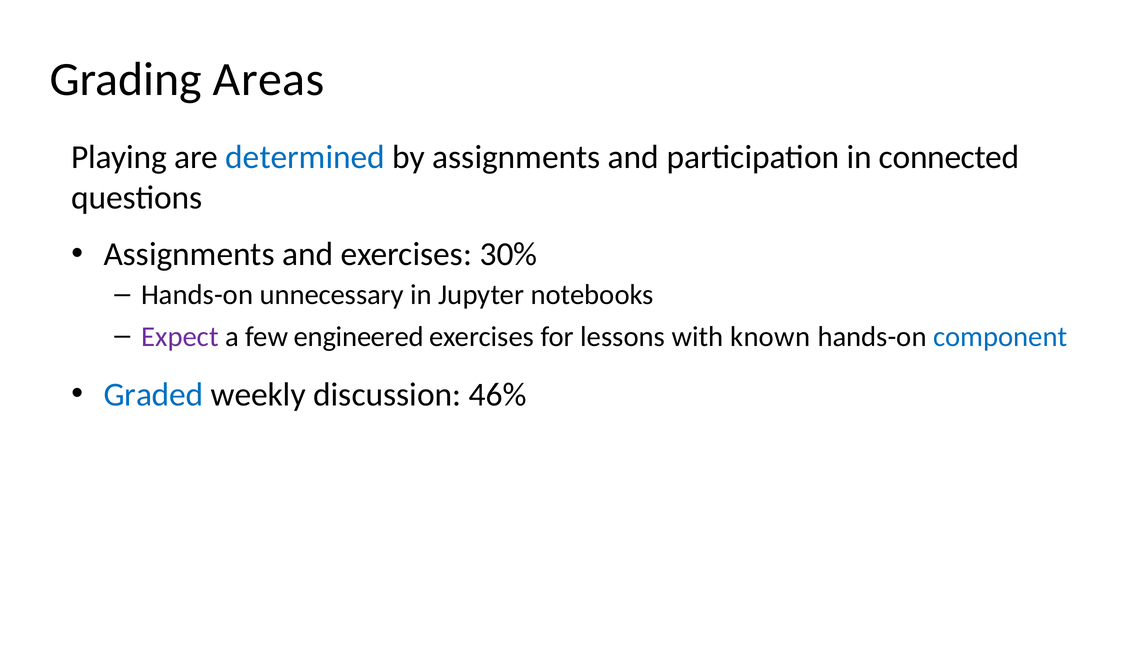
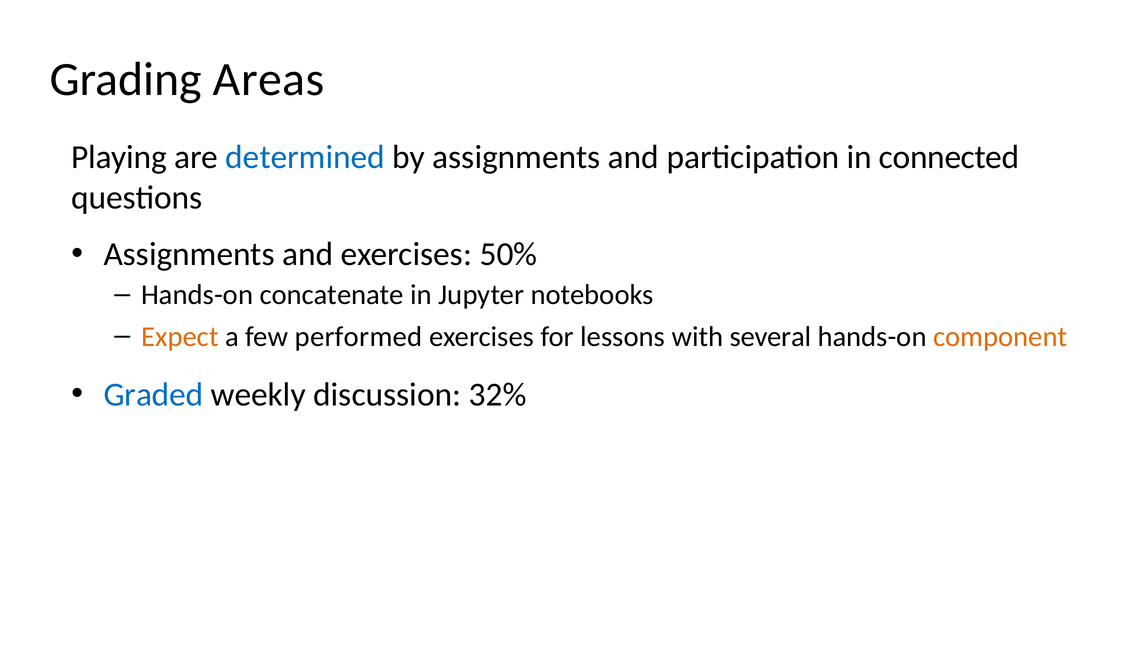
30%: 30% -> 50%
unnecessary: unnecessary -> concatenate
Expect colour: purple -> orange
engineered: engineered -> performed
known: known -> several
component colour: blue -> orange
46%: 46% -> 32%
